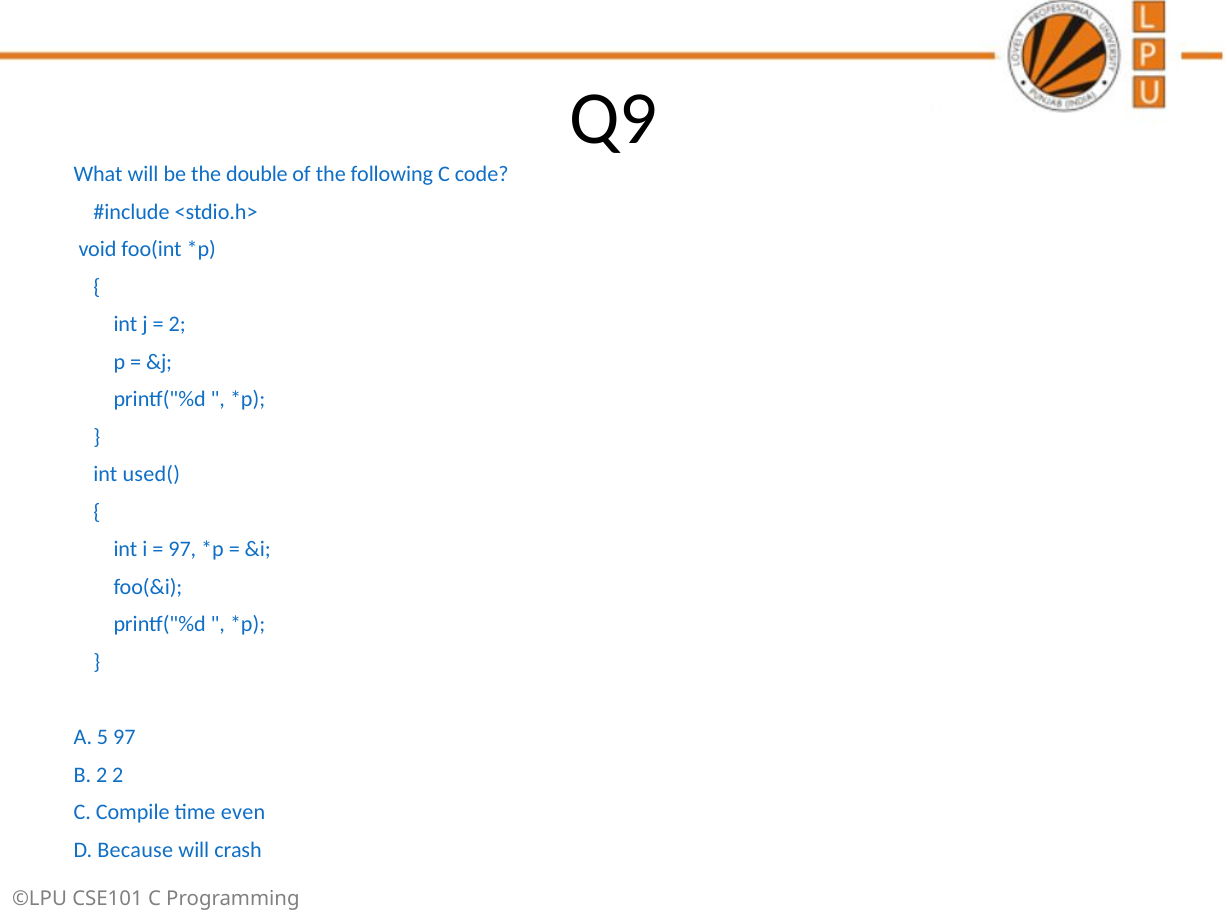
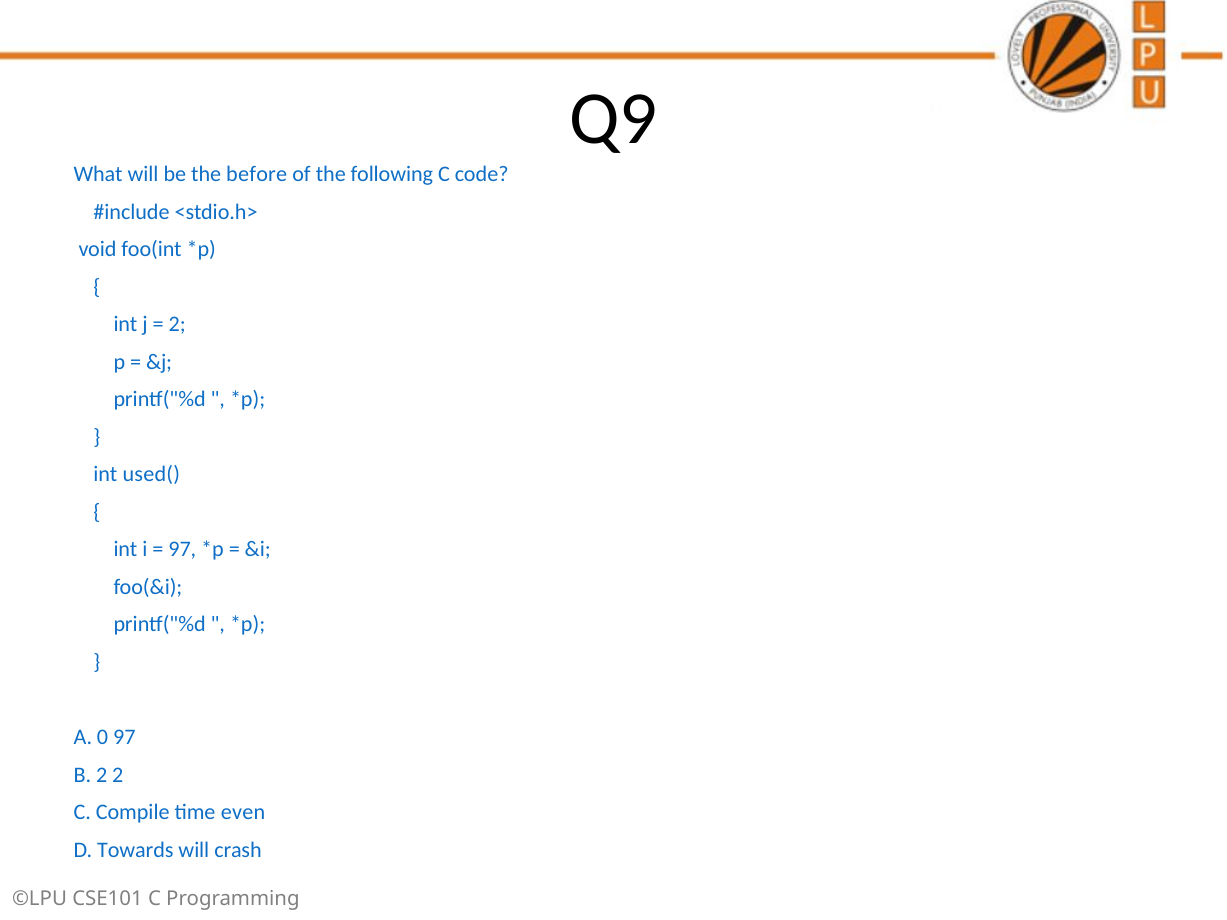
double: double -> before
5: 5 -> 0
Because: Because -> Towards
